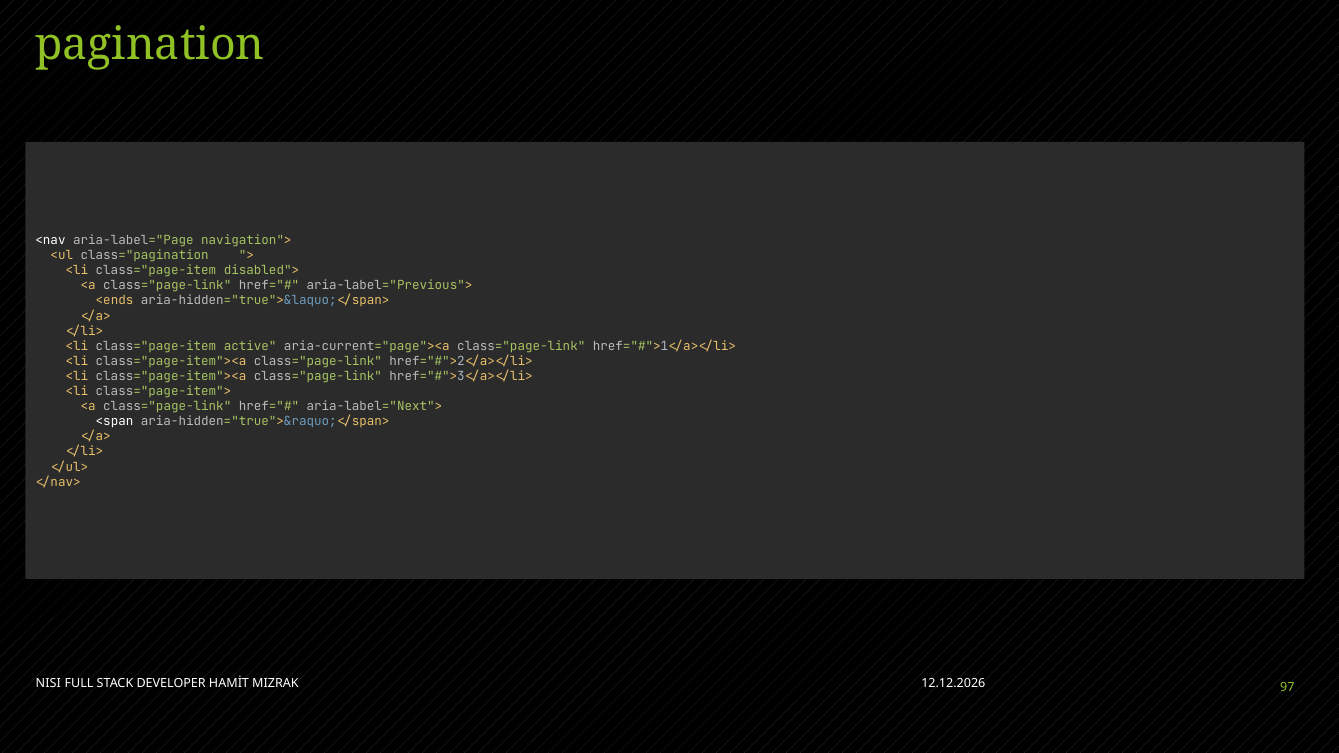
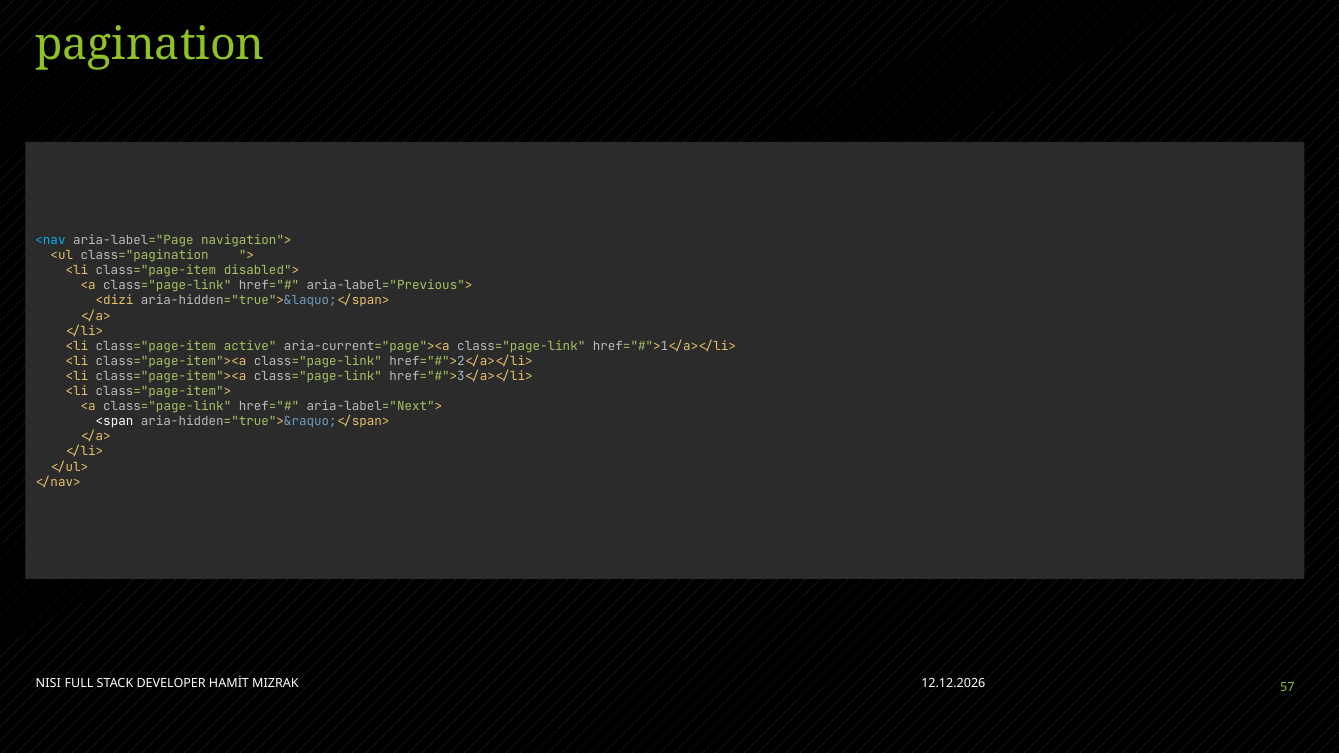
<nav colour: white -> light blue
<ends: <ends -> <dizi
97: 97 -> 57
